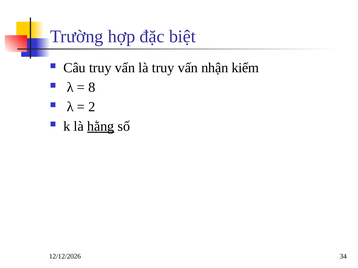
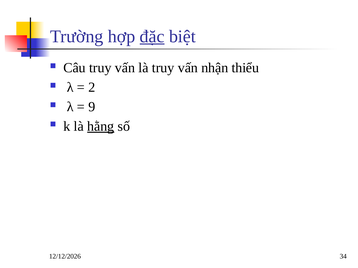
đặc underline: none -> present
kiếm: kiếm -> thiểu
8: 8 -> 2
2: 2 -> 9
